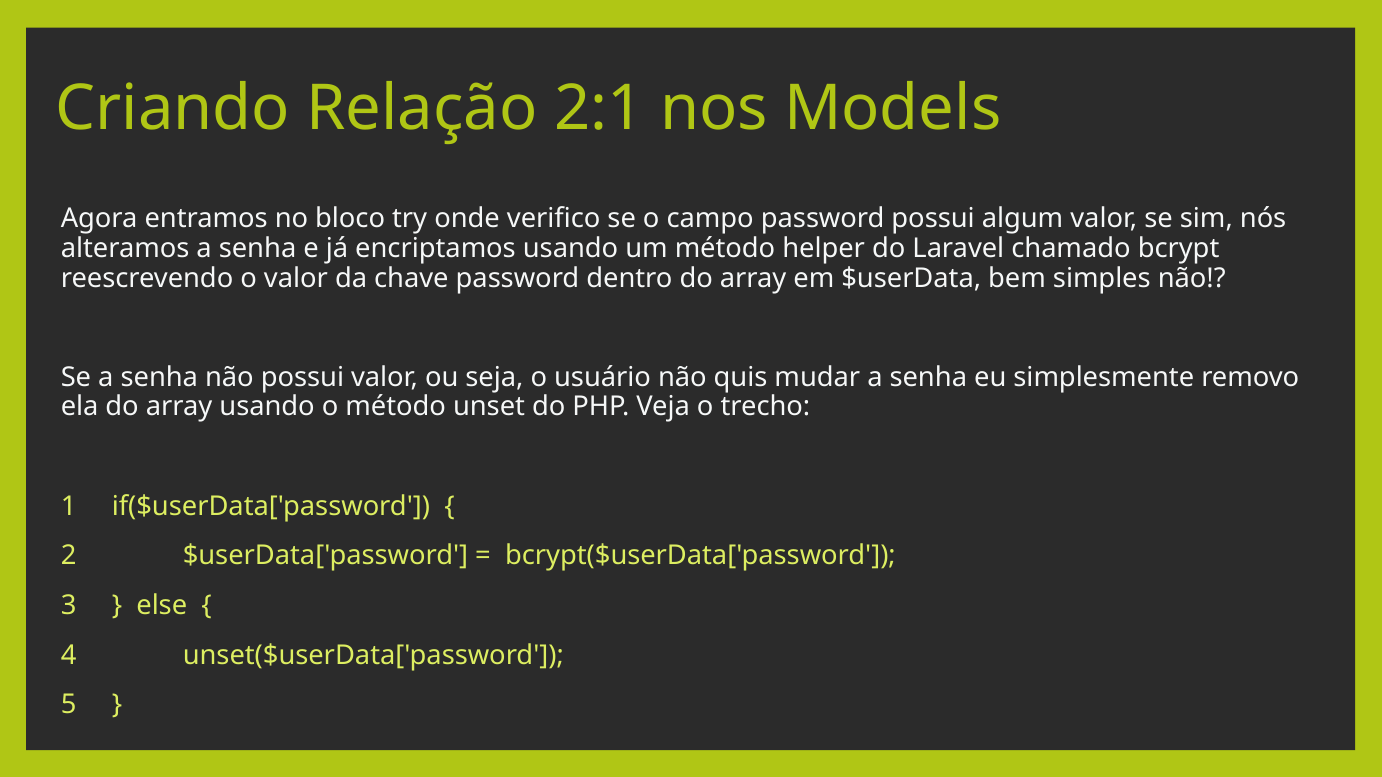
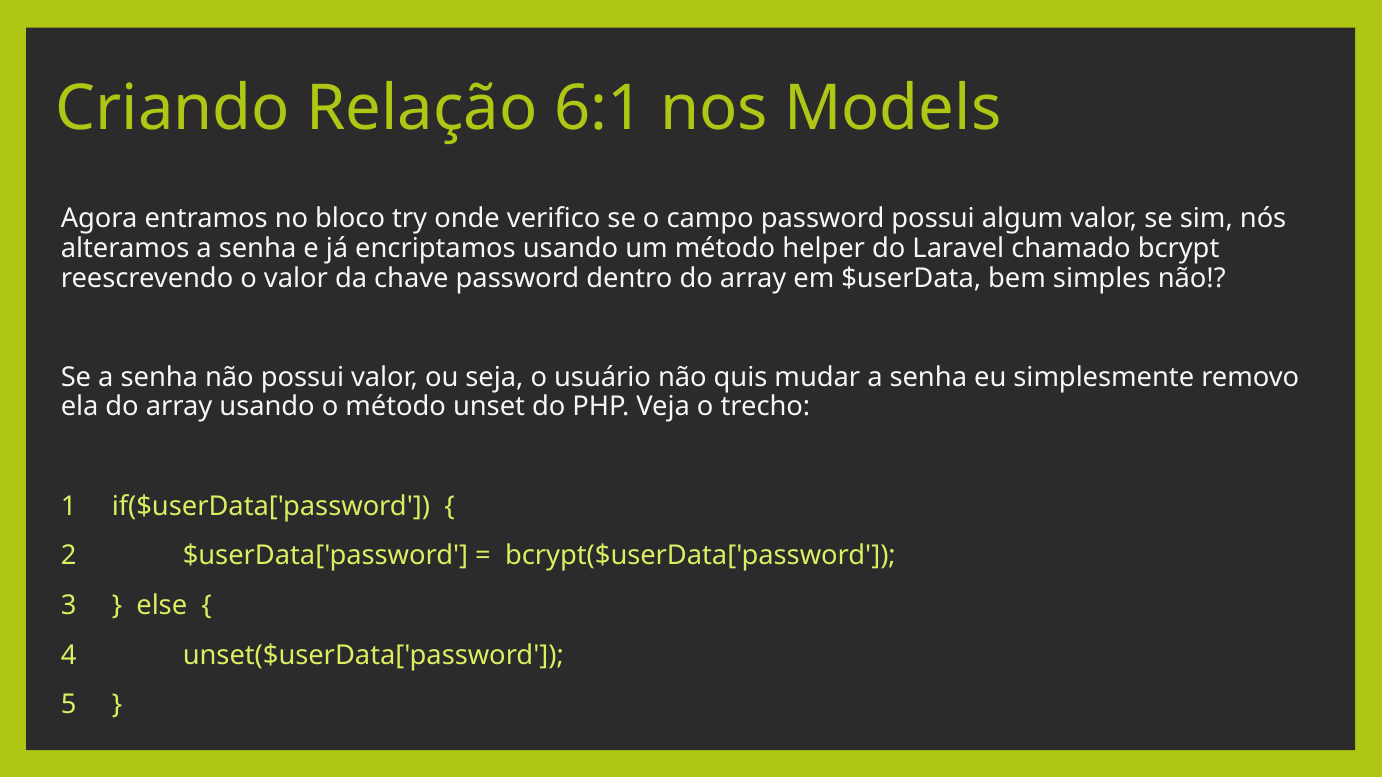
2:1: 2:1 -> 6:1
